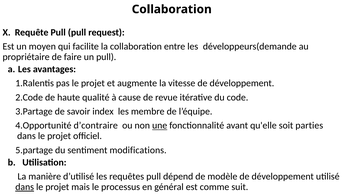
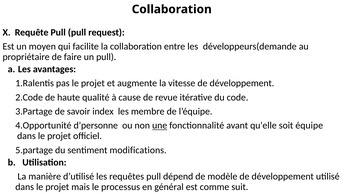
d’contraire: d’contraire -> d’personne
parties: parties -> équipe
dans at (25, 187) underline: present -> none
